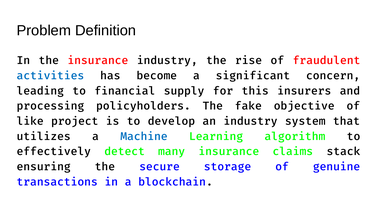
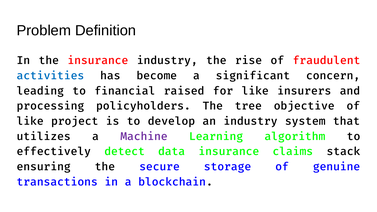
supply: supply -> raised
for this: this -> like
fake: fake -> tree
Machine colour: blue -> purple
many: many -> data
